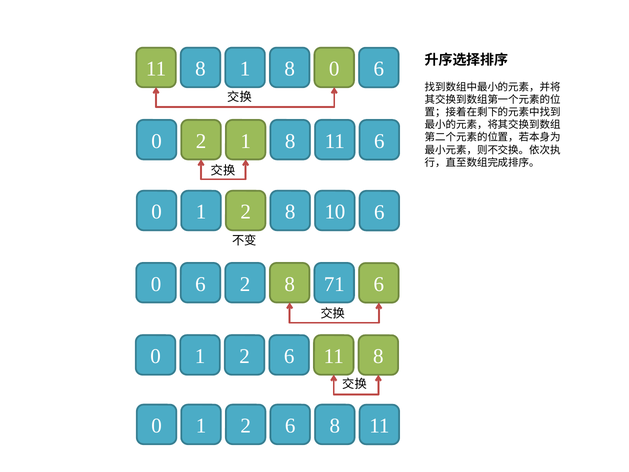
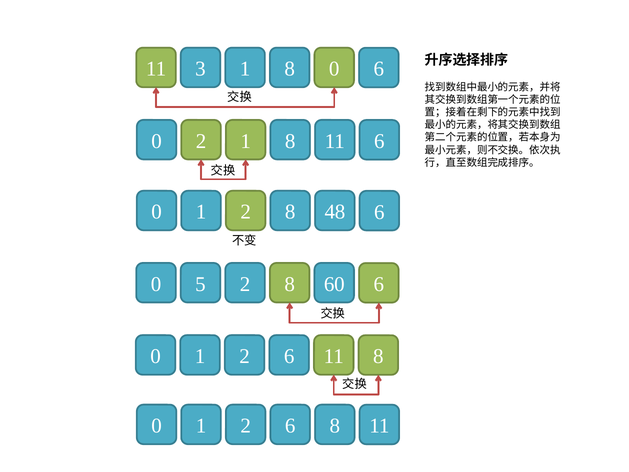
8 at (200, 69): 8 -> 3
10: 10 -> 48
6 at (200, 284): 6 -> 5
71: 71 -> 60
